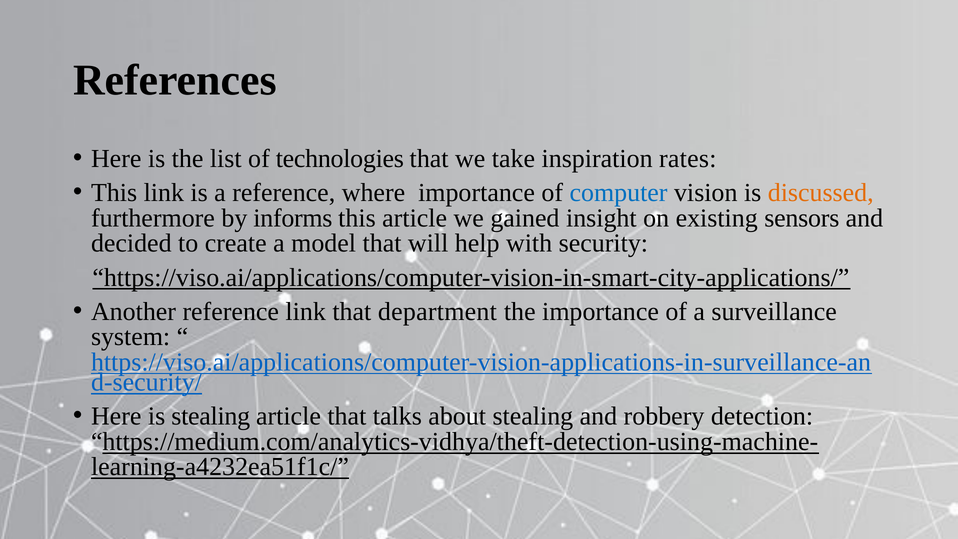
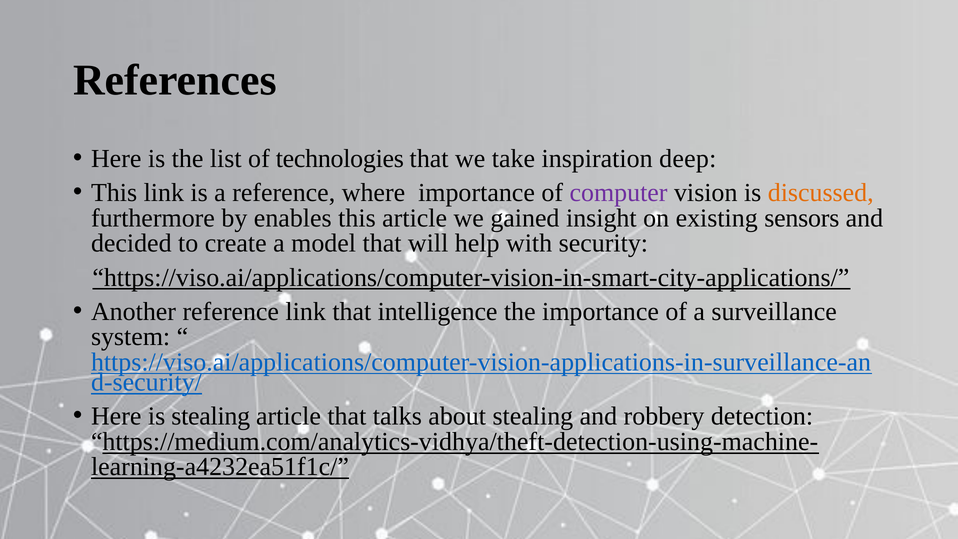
rates: rates -> deep
computer colour: blue -> purple
informs: informs -> enables
department: department -> intelligence
